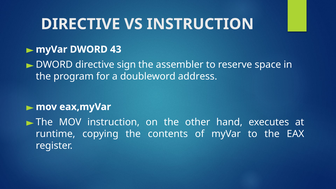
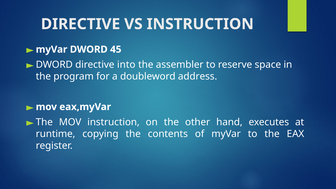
43: 43 -> 45
sign: sign -> into
